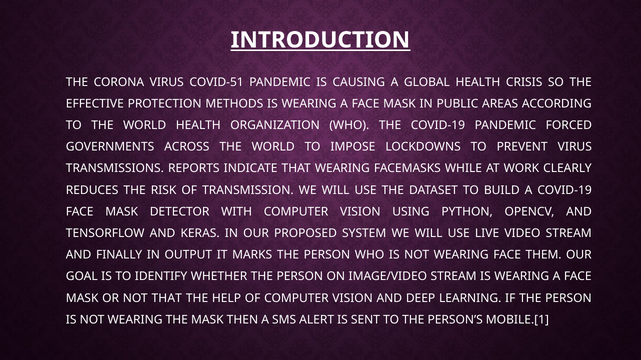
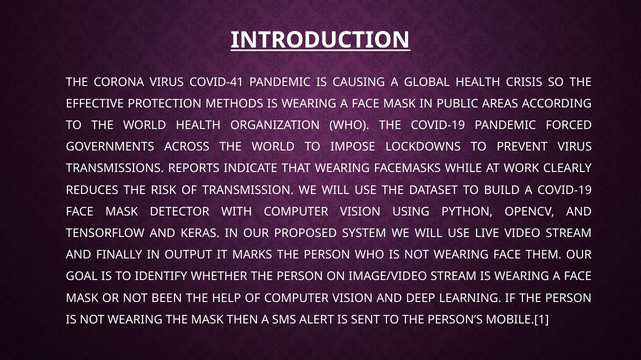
COVID-51: COVID-51 -> COVID-41
NOT THAT: THAT -> BEEN
